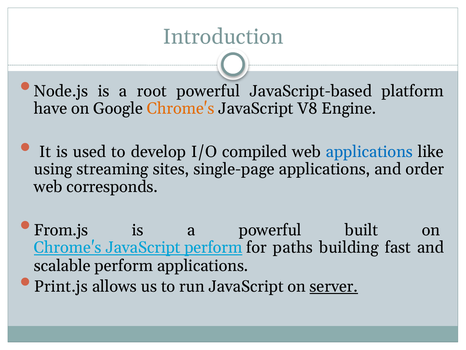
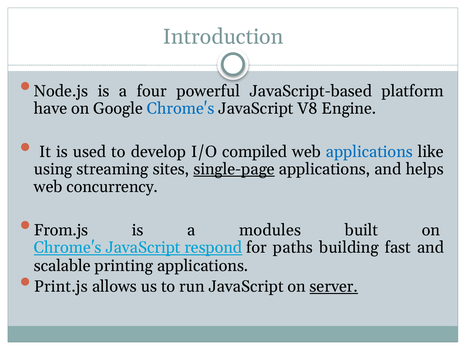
root: root -> four
Chrome's at (181, 108) colour: orange -> blue
single-page underline: none -> present
order: order -> helps
corresponds: corresponds -> concurrency
a powerful: powerful -> modules
JavaScript perform: perform -> respond
scalable perform: perform -> printing
